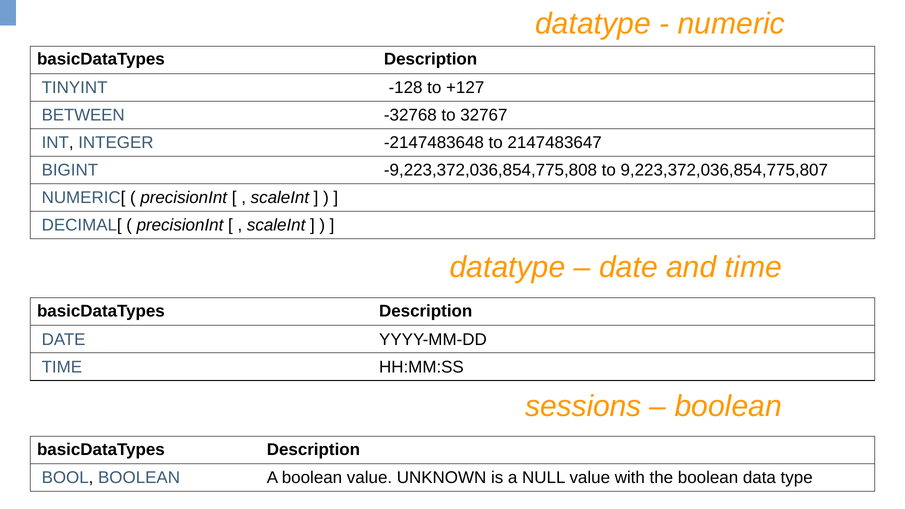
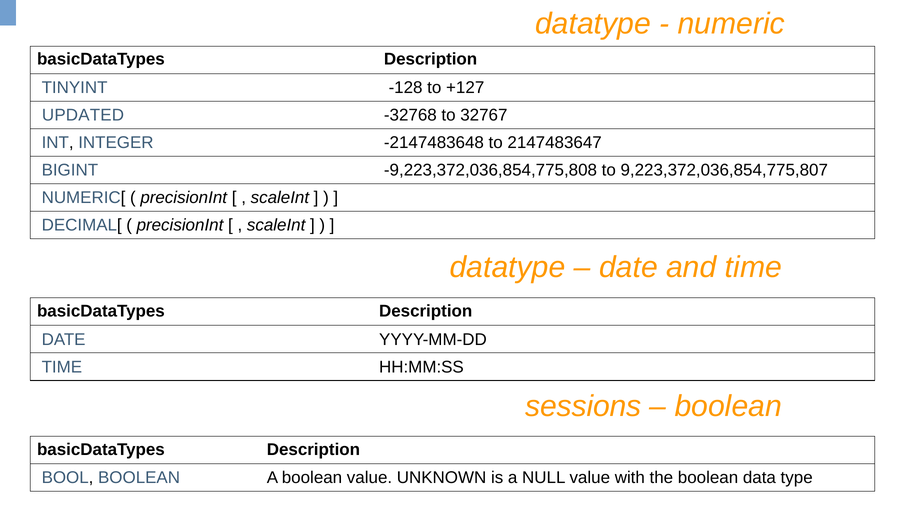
BETWEEN: BETWEEN -> UPDATED
